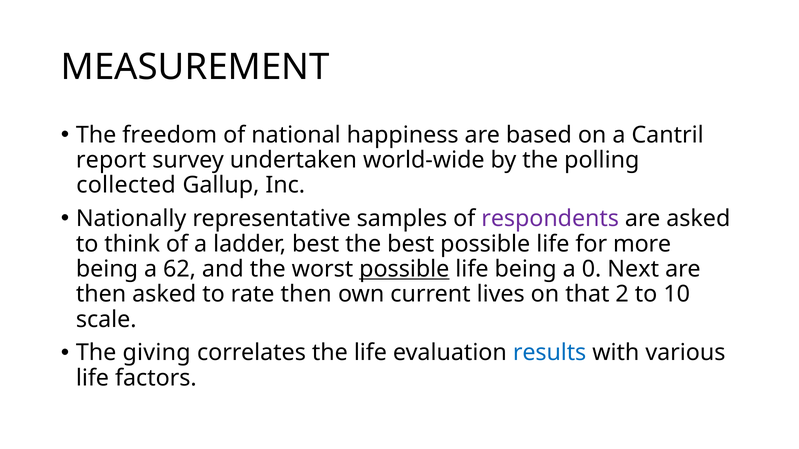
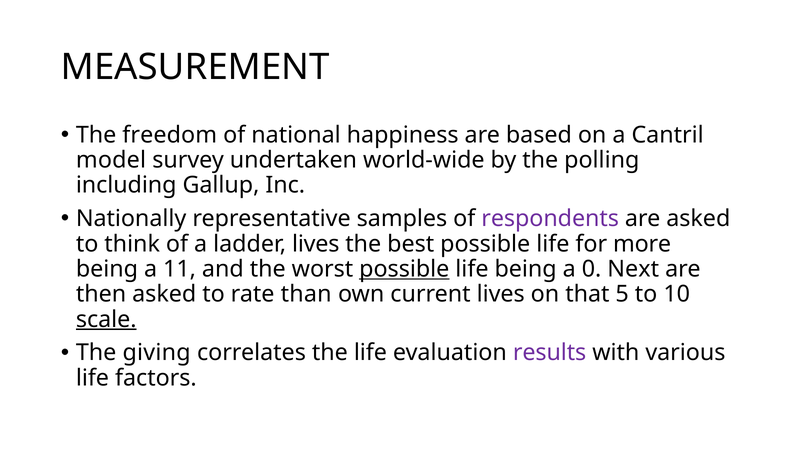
report: report -> model
collected: collected -> including
ladder best: best -> lives
62: 62 -> 11
rate then: then -> than
2: 2 -> 5
scale underline: none -> present
results colour: blue -> purple
